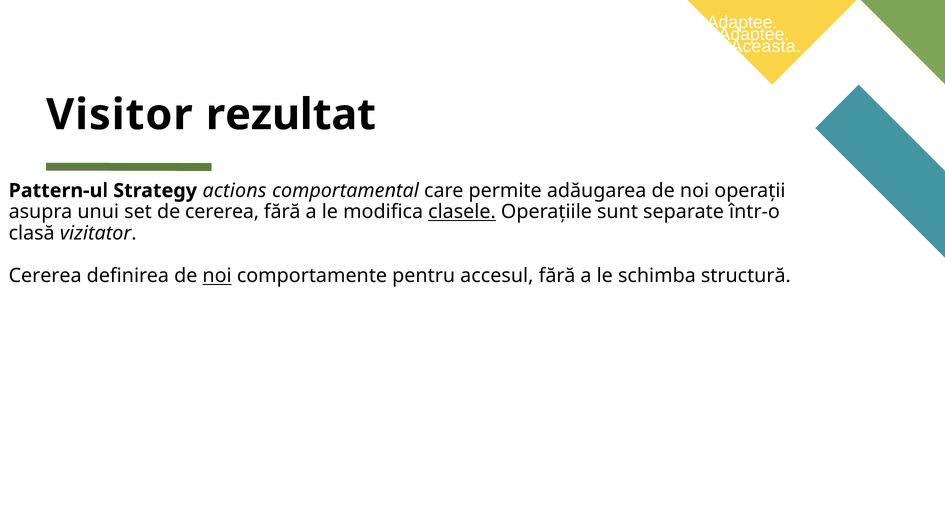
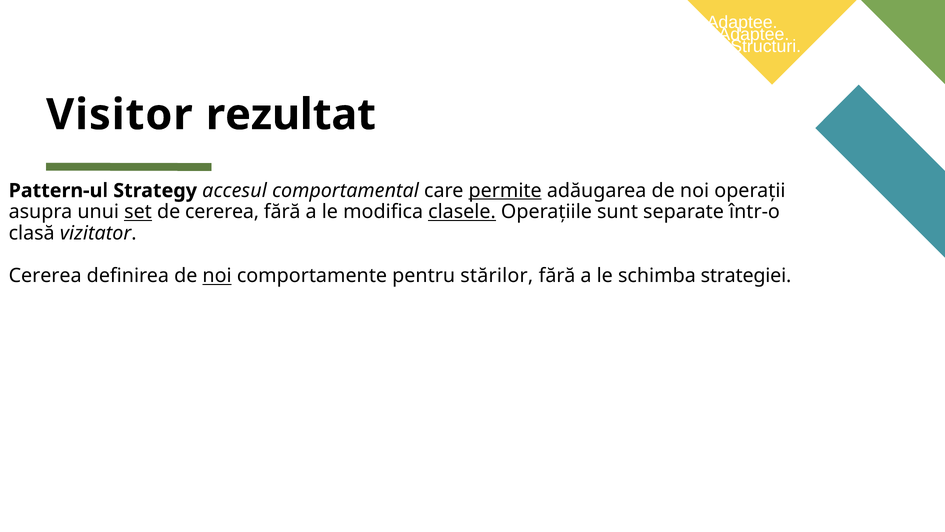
Aceasta: Aceasta -> Structuri
actions: actions -> accesul
permite underline: none -> present
set underline: none -> present
accesul: accesul -> stărilor
structură: structură -> strategiei
